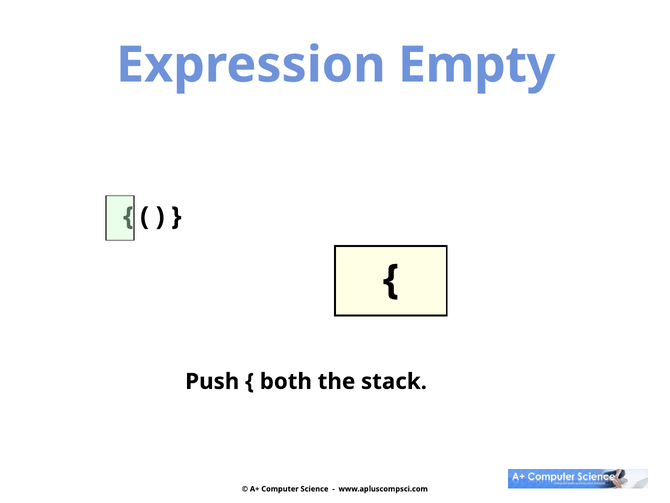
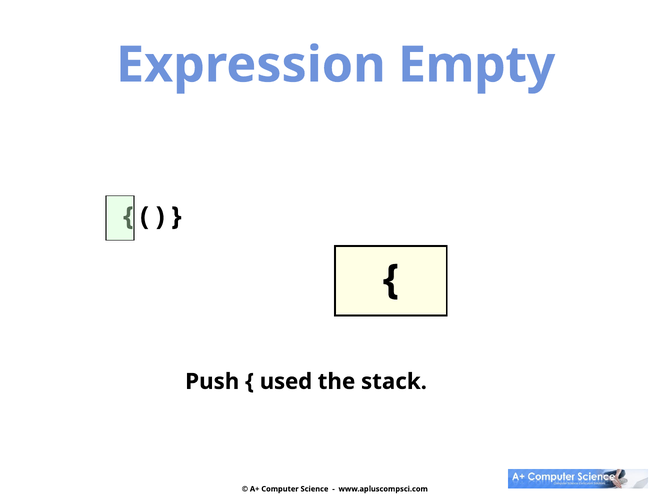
both: both -> used
